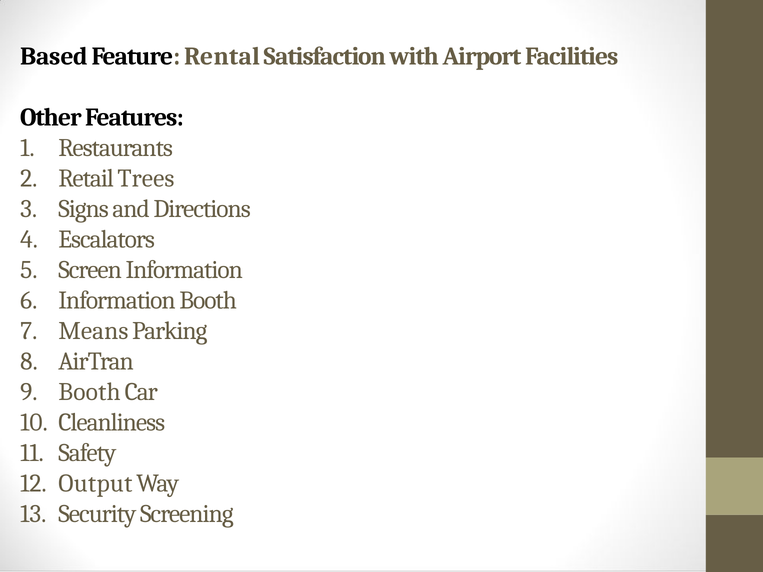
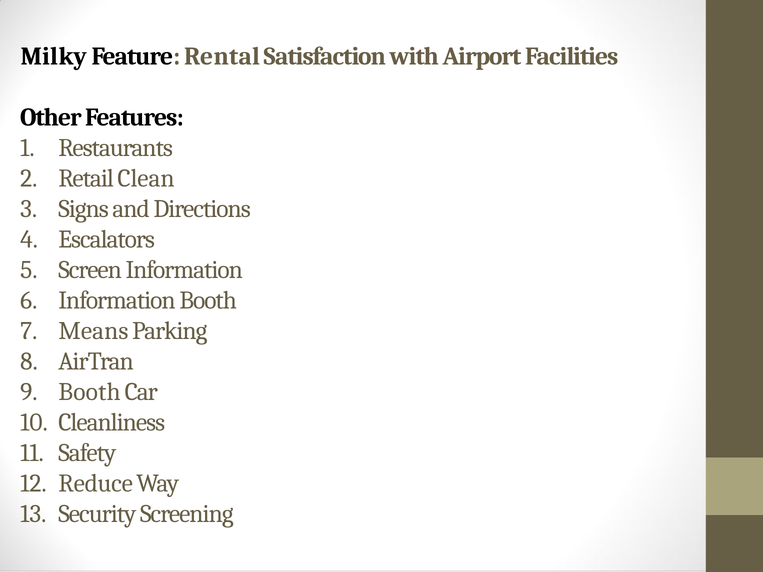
Based: Based -> Milky
Trees: Trees -> Clean
Output: Output -> Reduce
